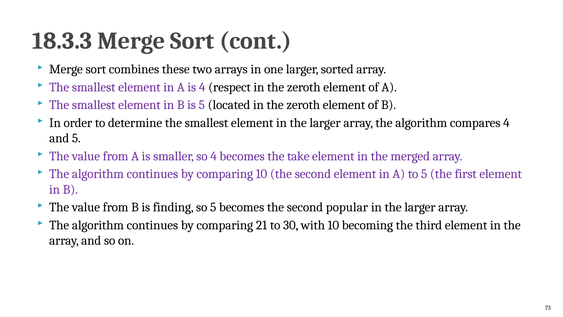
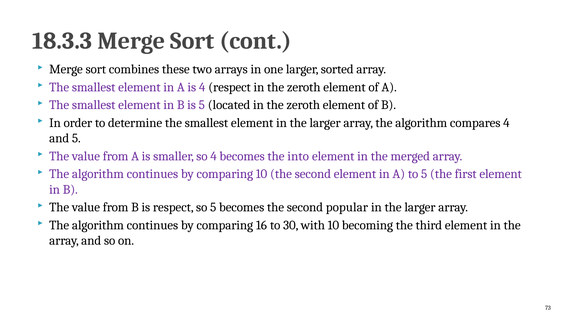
take: take -> into
is finding: finding -> respect
21: 21 -> 16
